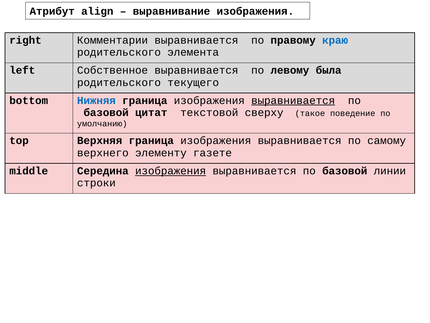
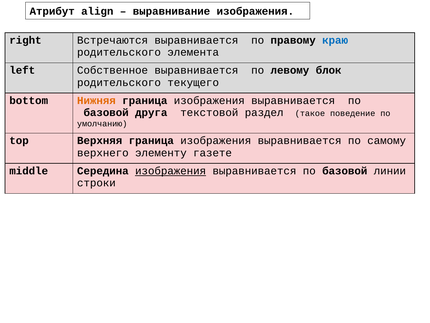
Комментарии: Комментарии -> Встречаются
была: была -> блок
Нижняя colour: blue -> orange
выравнивается at (293, 100) underline: present -> none
цитат: цитат -> друга
сверху: сверху -> раздел
